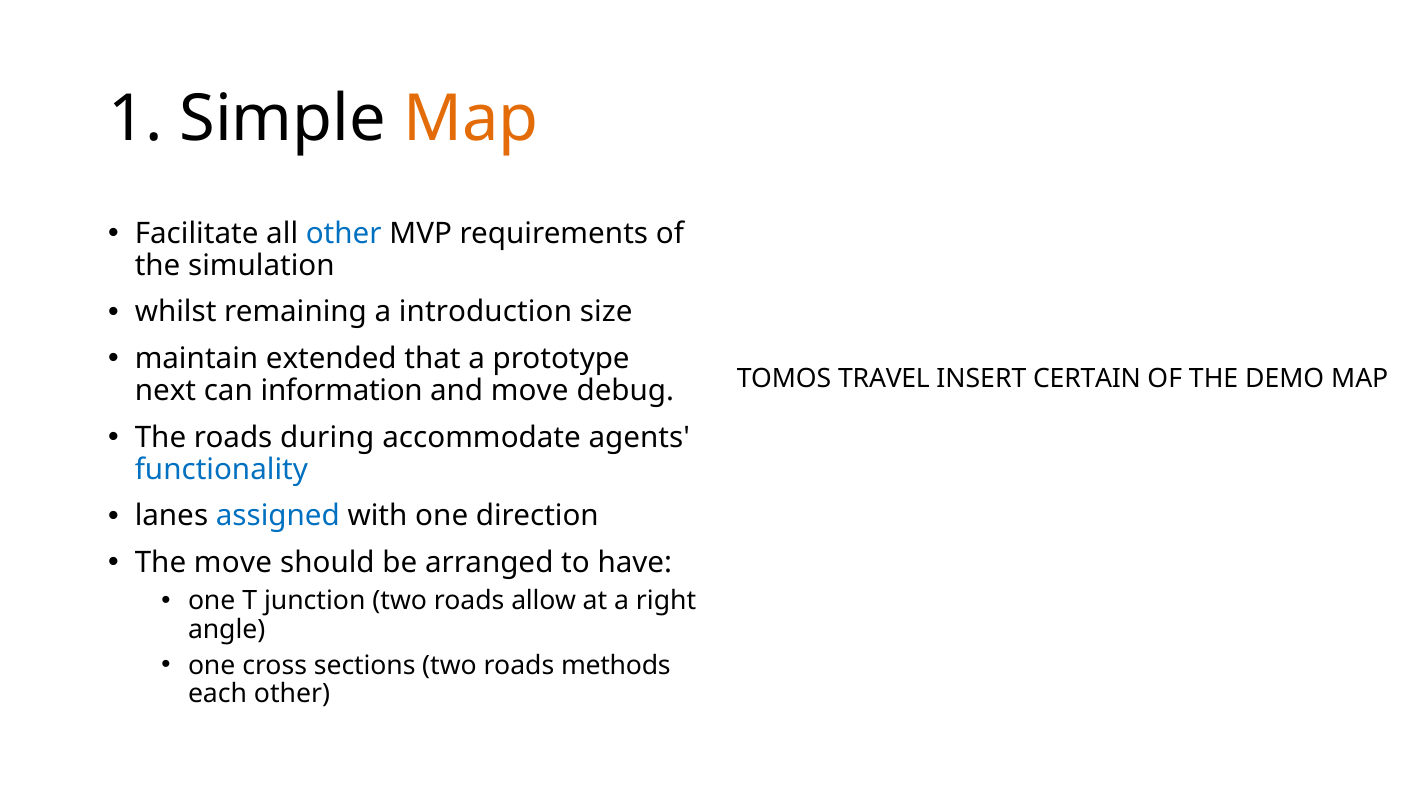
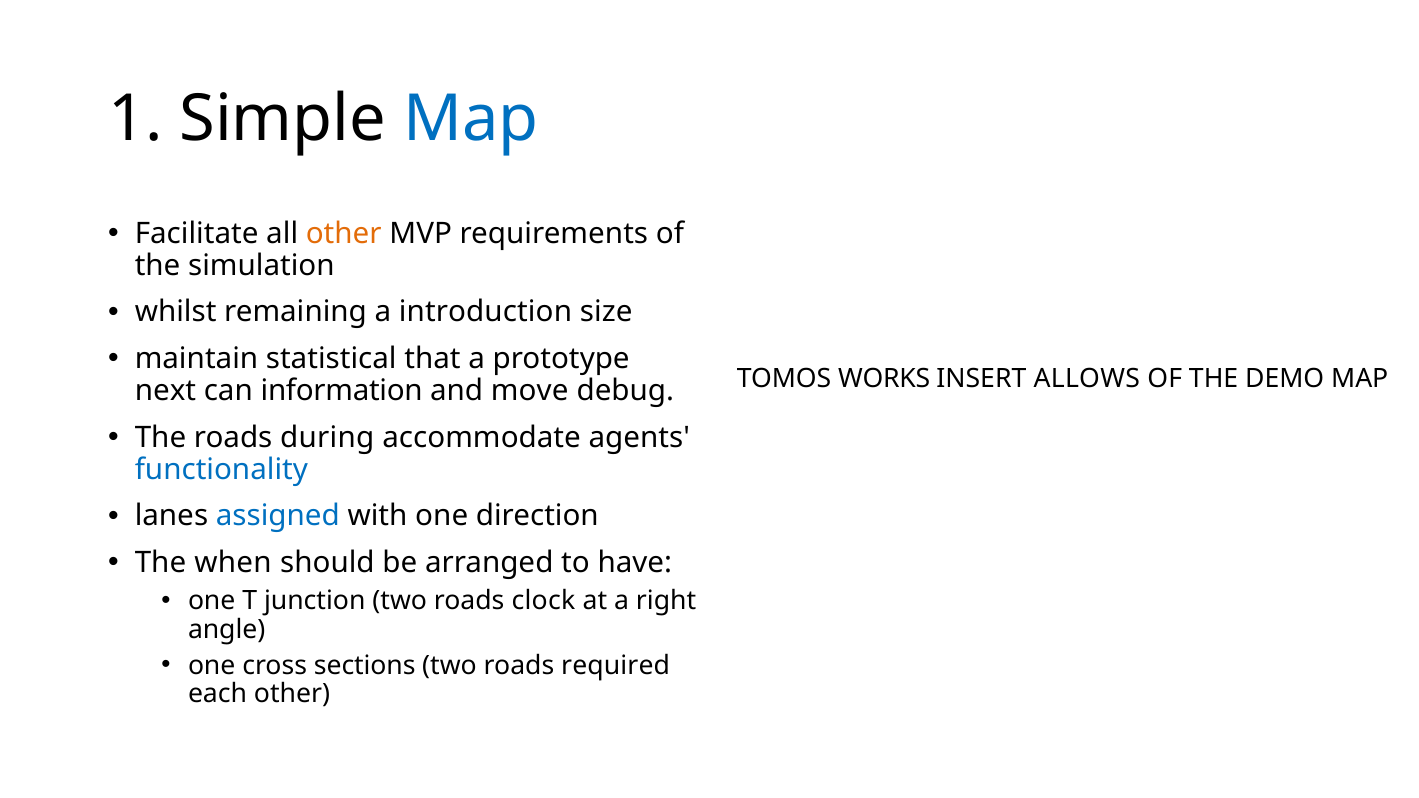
Map at (471, 119) colour: orange -> blue
other at (344, 234) colour: blue -> orange
extended: extended -> statistical
TRAVEL: TRAVEL -> WORKS
CERTAIN: CERTAIN -> ALLOWS
The move: move -> when
allow: allow -> clock
methods: methods -> required
